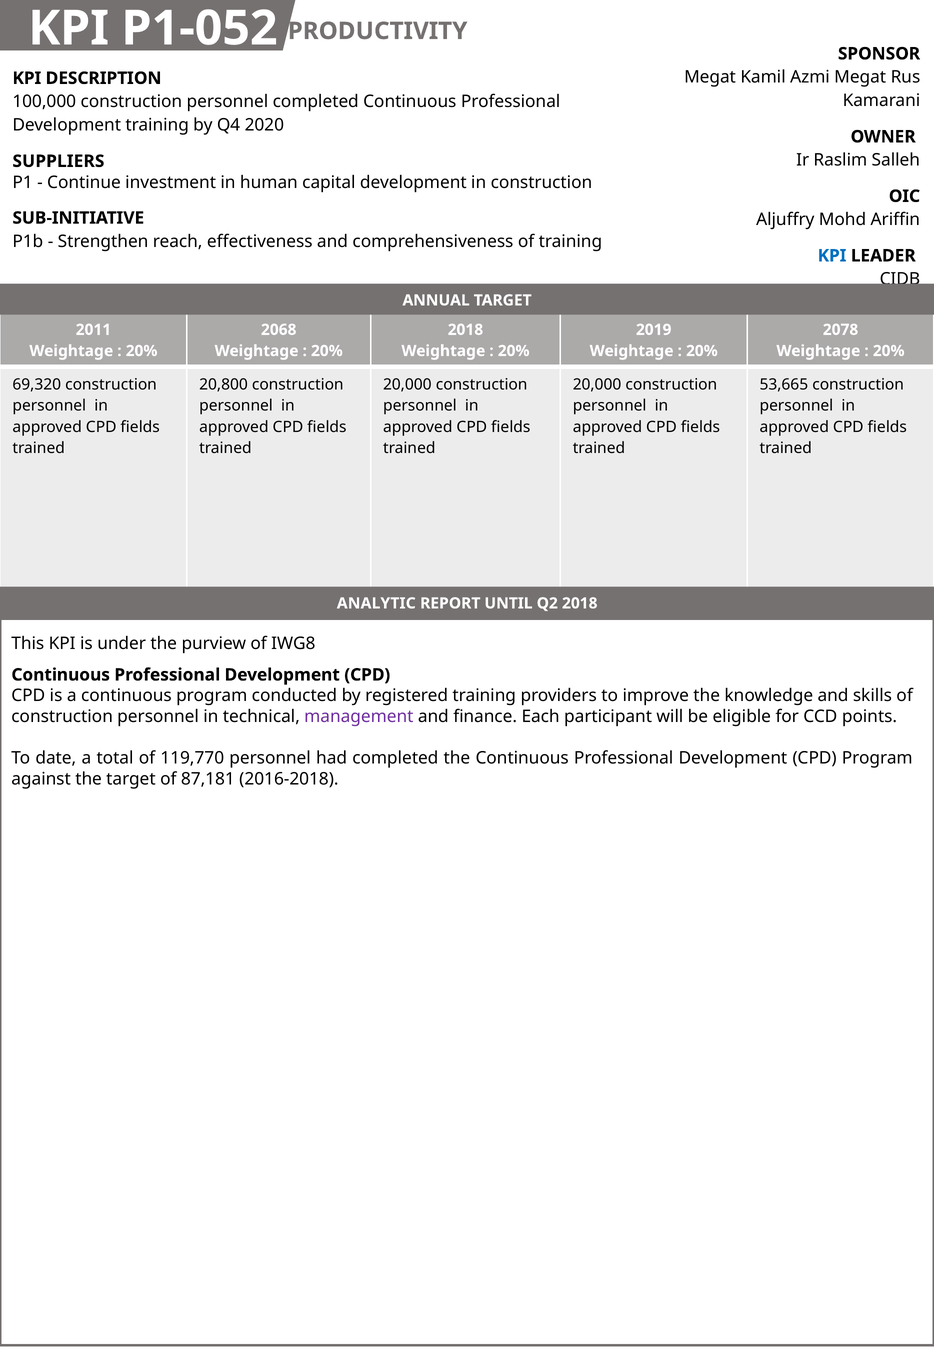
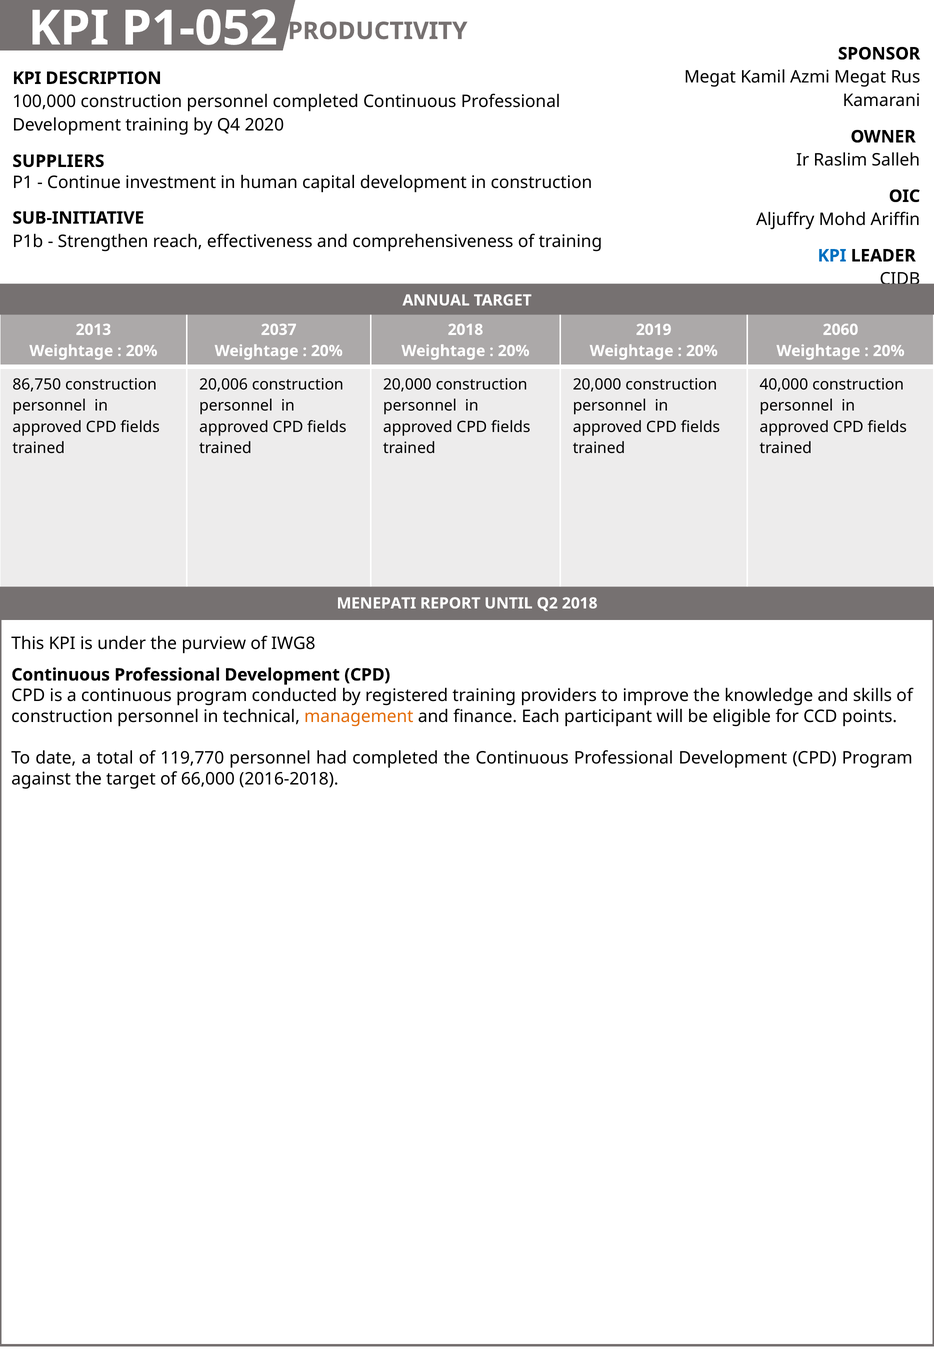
2011: 2011 -> 2013
2068: 2068 -> 2037
2078: 2078 -> 2060
69,320: 69,320 -> 86,750
20,800: 20,800 -> 20,006
53,665: 53,665 -> 40,000
ANALYTIC: ANALYTIC -> MENEPATI
management colour: purple -> orange
87,181: 87,181 -> 66,000
